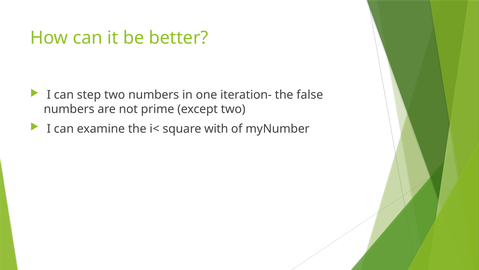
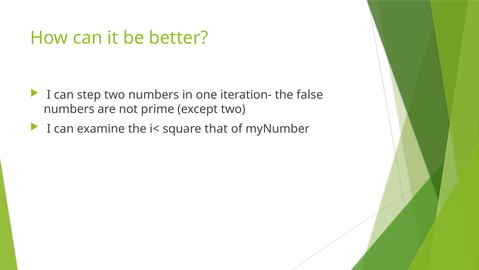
with: with -> that
